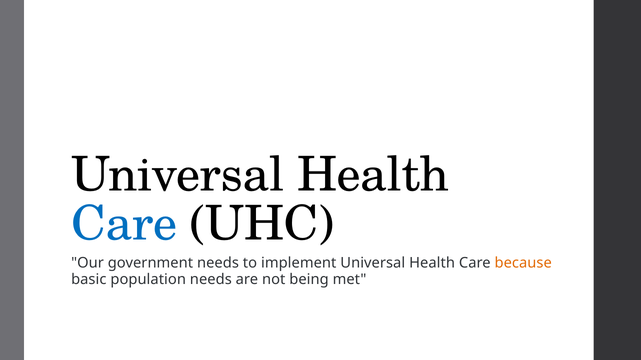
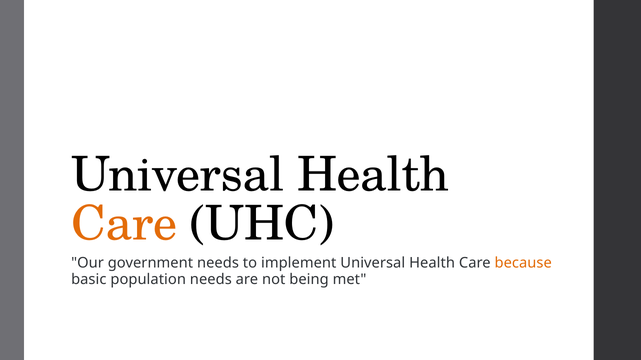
Care at (124, 224) colour: blue -> orange
